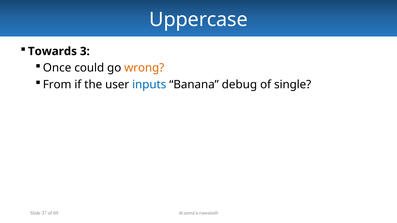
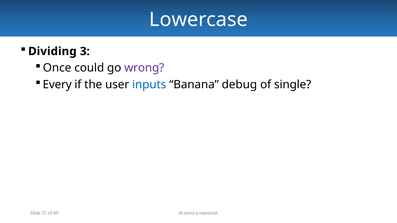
Uppercase: Uppercase -> Lowercase
Towards: Towards -> Dividing
wrong colour: orange -> purple
From: From -> Every
